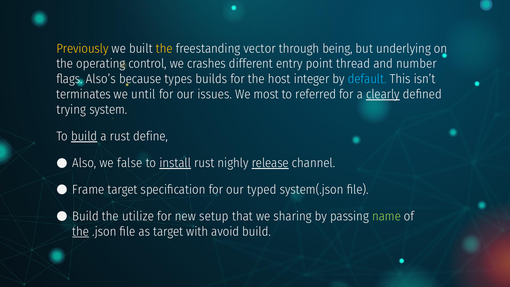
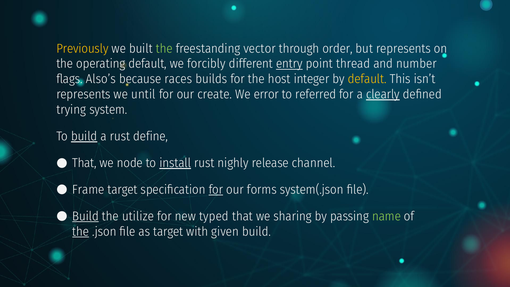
the at (164, 48) colour: yellow -> light green
being: being -> order
but underlying: underlying -> represents
operating control: control -> default
crashes: crashes -> forcibly
entry underline: none -> present
types: types -> races
default at (367, 79) colour: light blue -> yellow
terminates at (83, 94): terminates -> represents
issues: issues -> create
most: most -> error
Also at (84, 163): Also -> That
false: false -> node
release underline: present -> none
for at (216, 190) underline: none -> present
typed: typed -> forms
Build at (86, 216) underline: none -> present
setup: setup -> typed
avoid: avoid -> given
